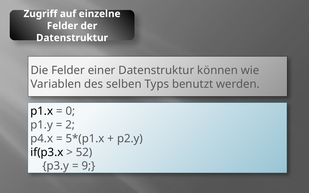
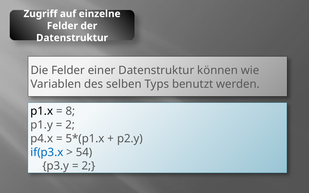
0: 0 -> 8
if(p3.x colour: black -> blue
52: 52 -> 54
9 at (89, 166): 9 -> 2
